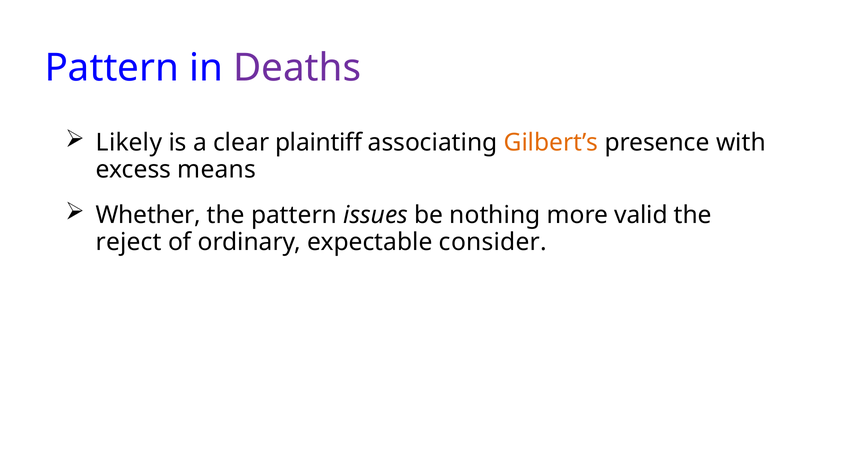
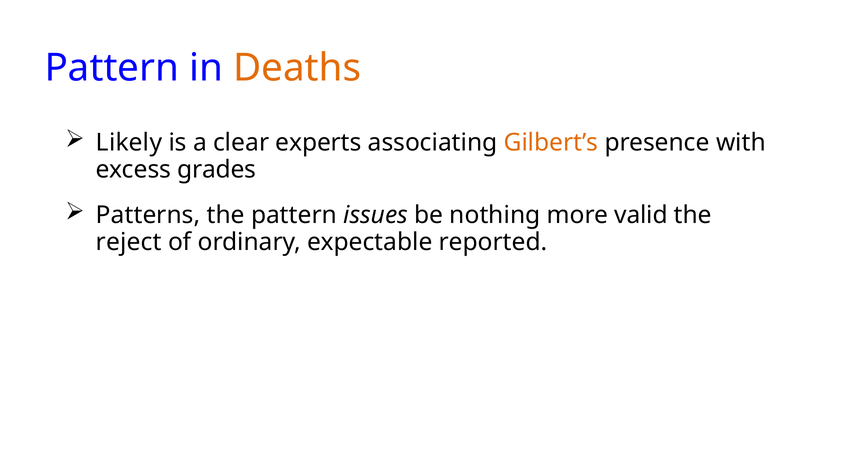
Deaths colour: purple -> orange
plaintiff: plaintiff -> experts
means: means -> grades
Whether: Whether -> Patterns
consider: consider -> reported
